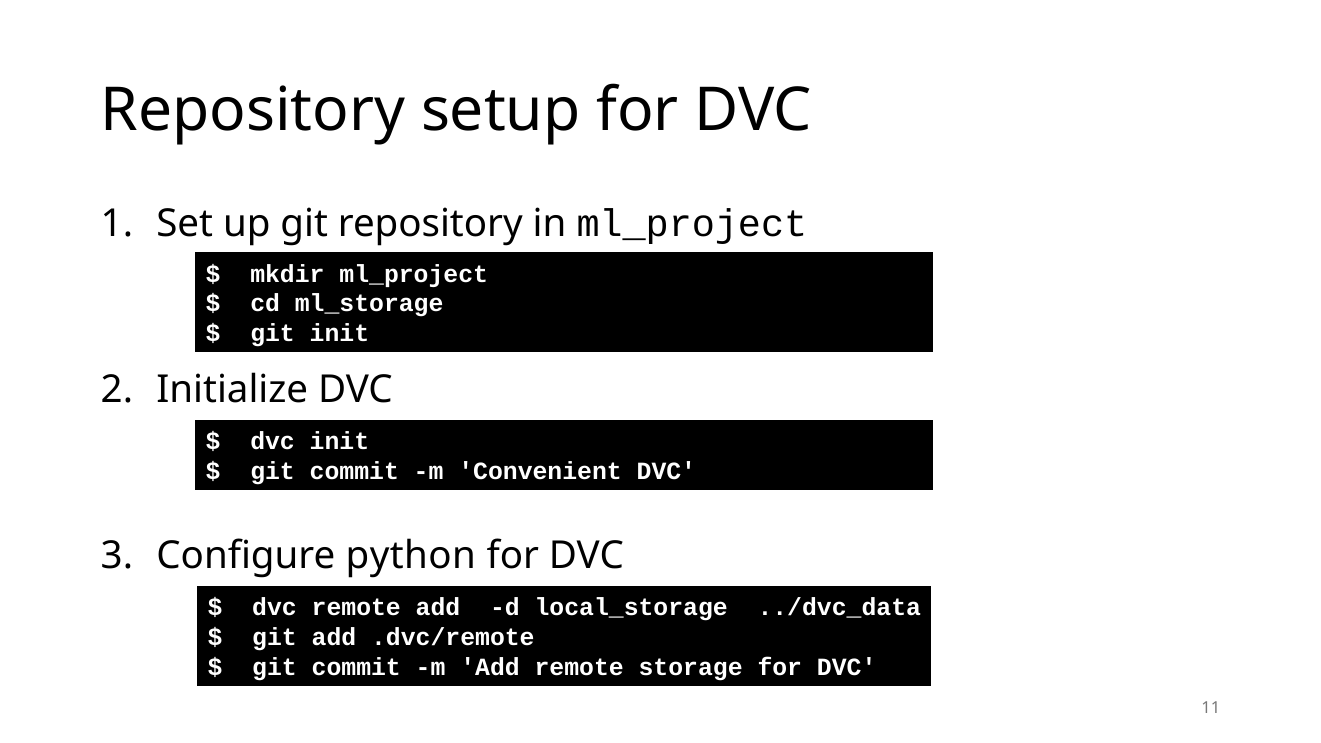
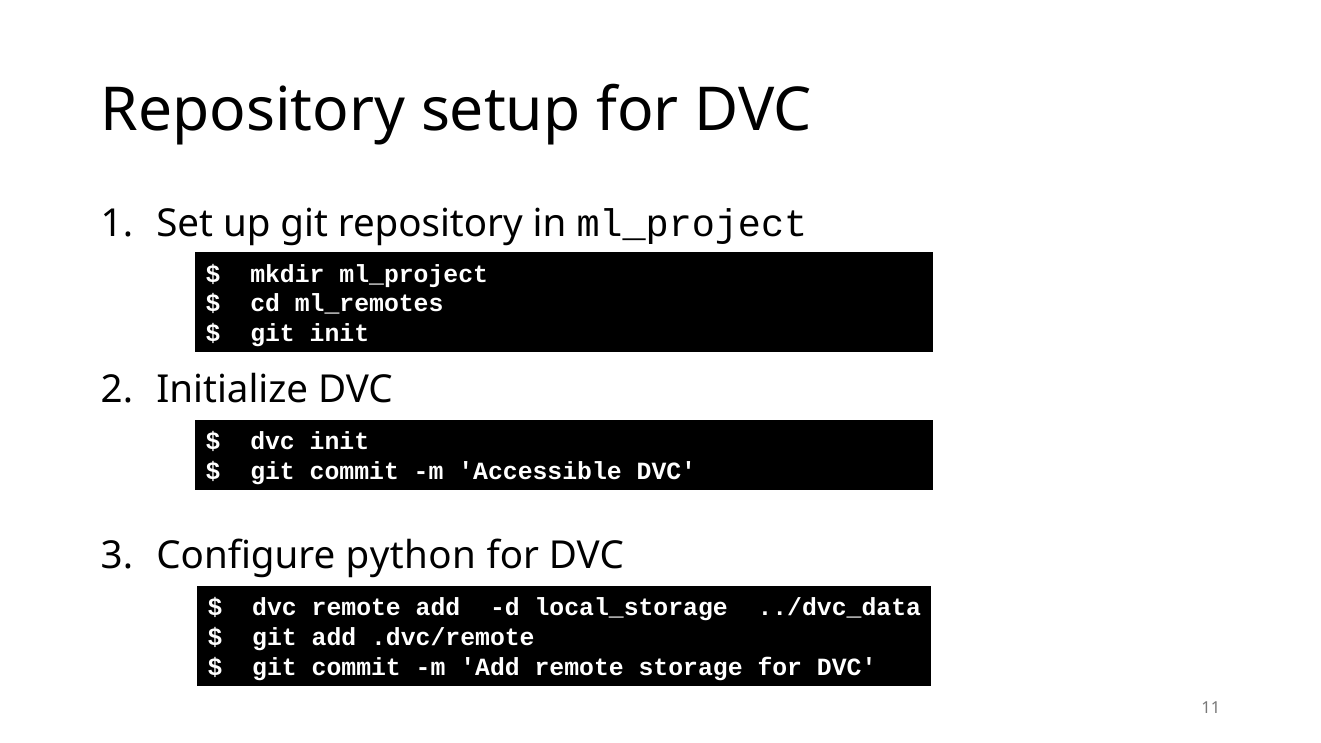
ml_storage: ml_storage -> ml_remotes
Convenient: Convenient -> Accessible
